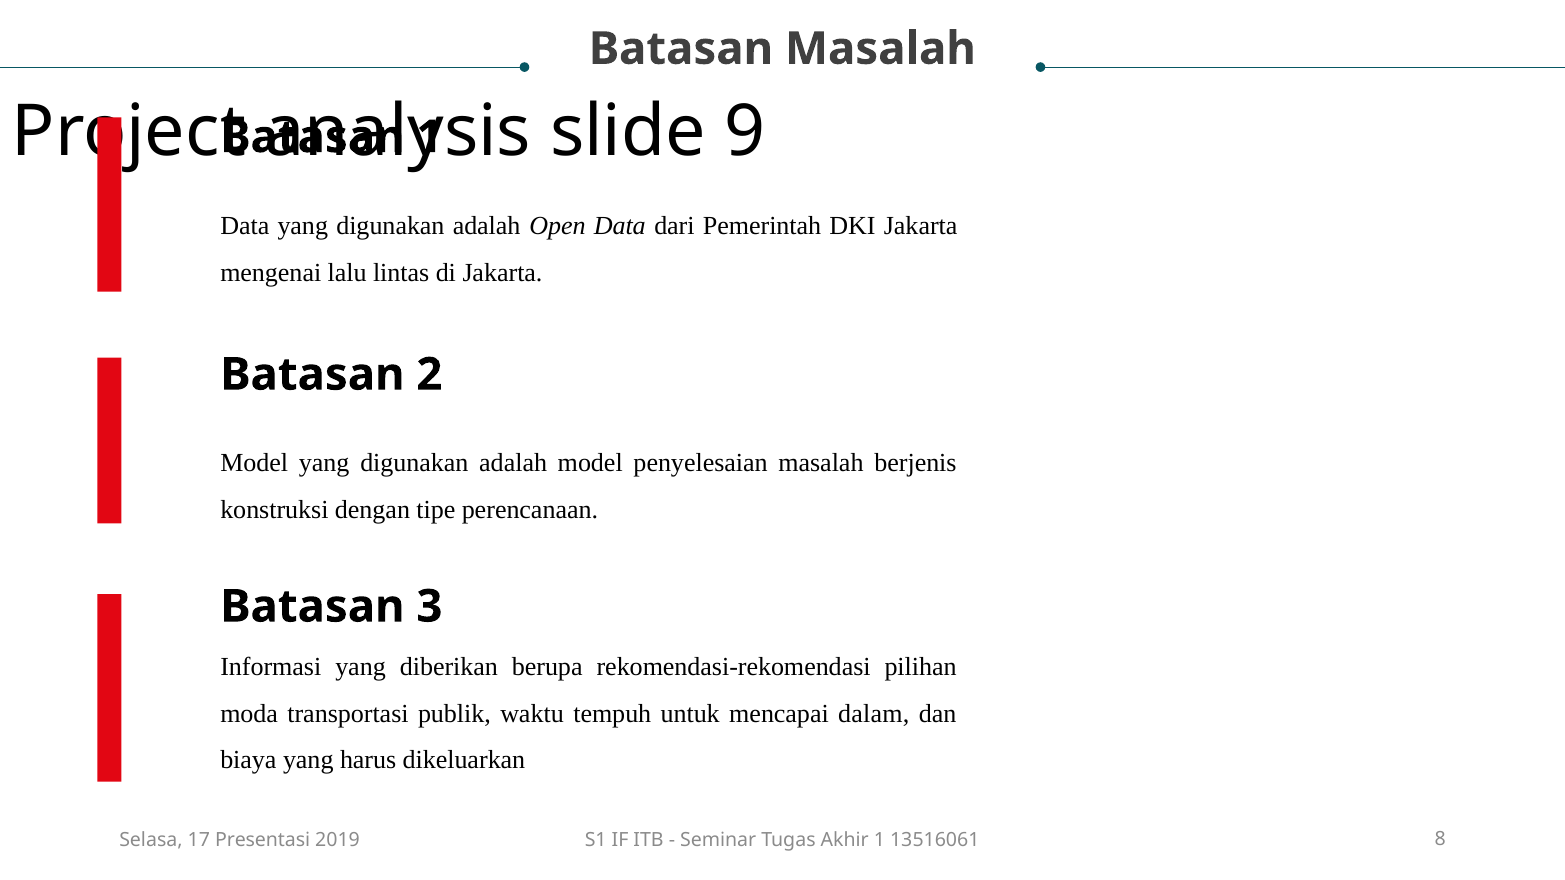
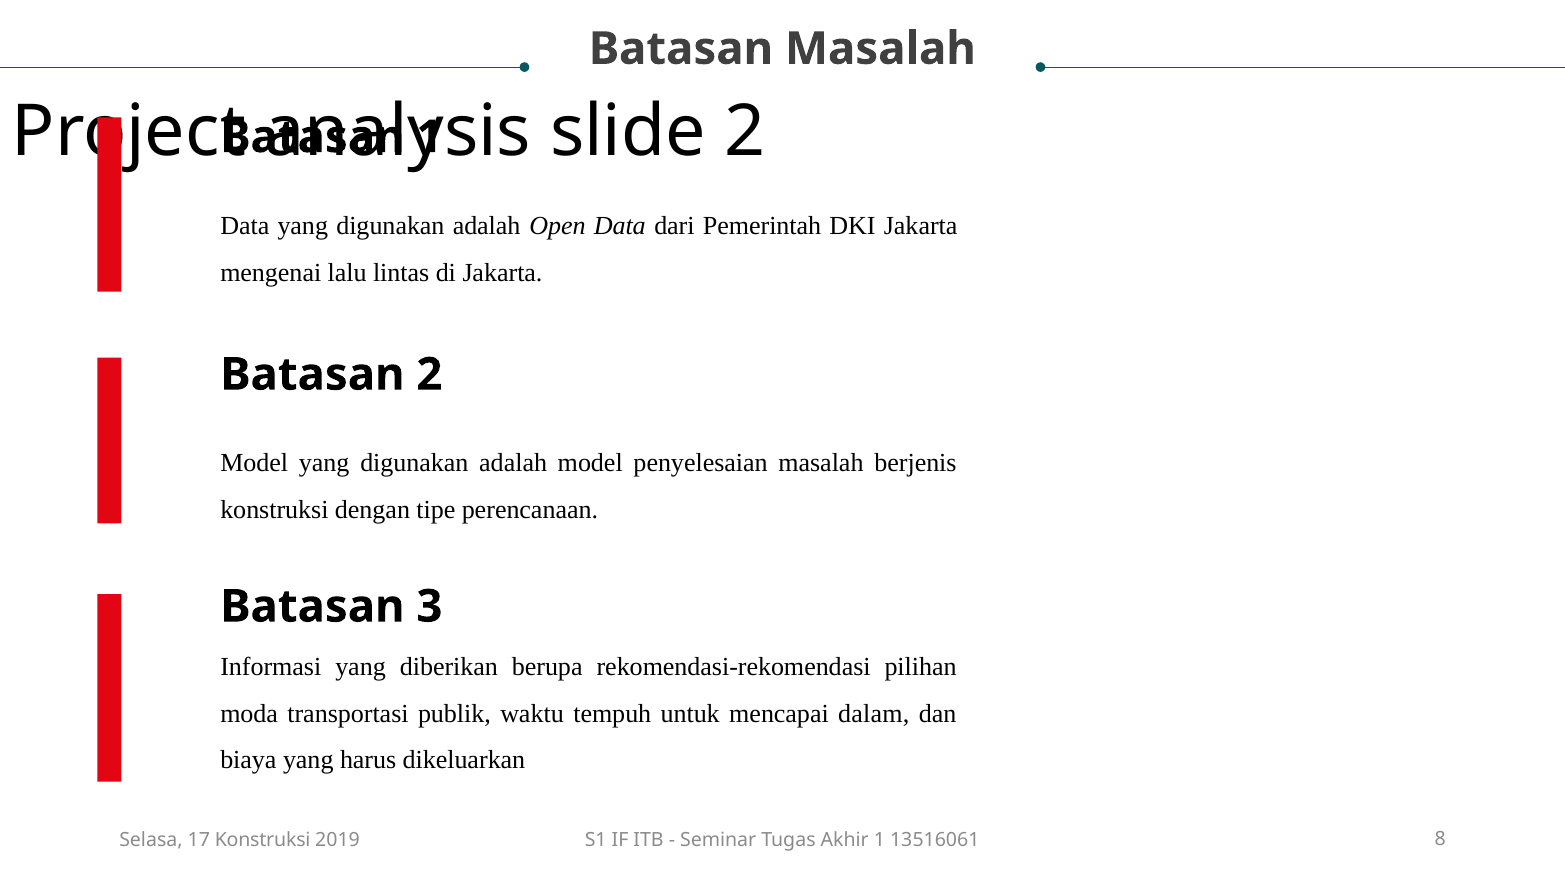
slide 9: 9 -> 2
17 Presentasi: Presentasi -> Konstruksi
